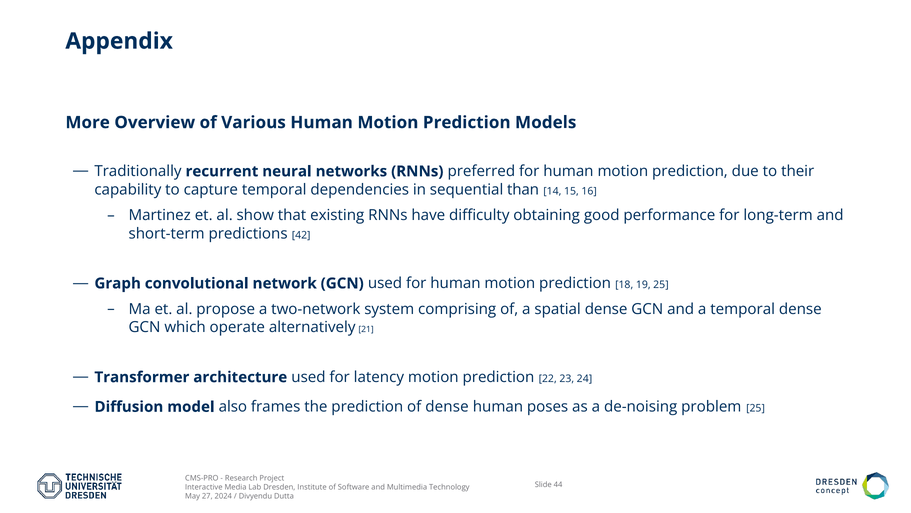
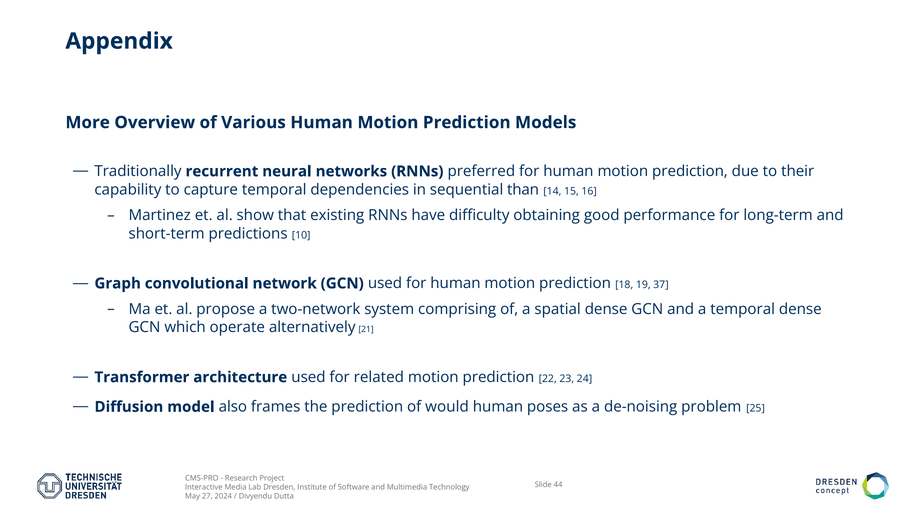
42: 42 -> 10
19 25: 25 -> 37
latency: latency -> related
of dense: dense -> would
